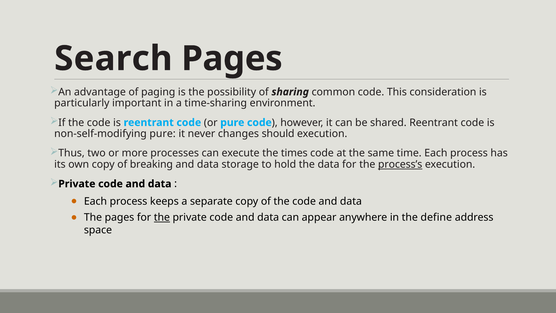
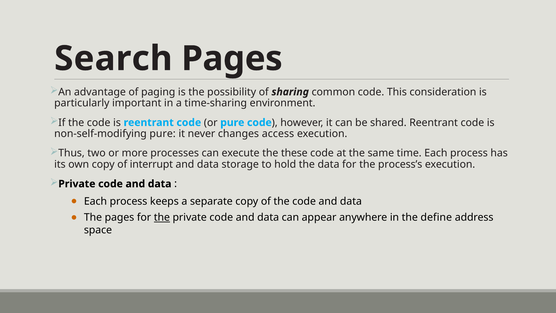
should: should -> access
times: times -> these
breaking: breaking -> interrupt
process’s underline: present -> none
